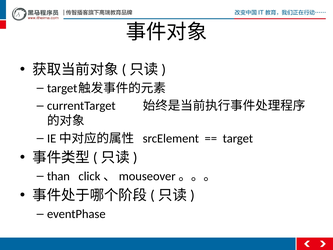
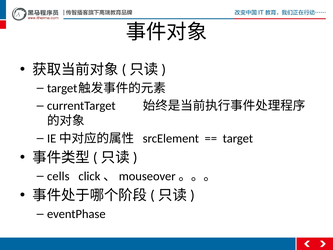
than: than -> cells
